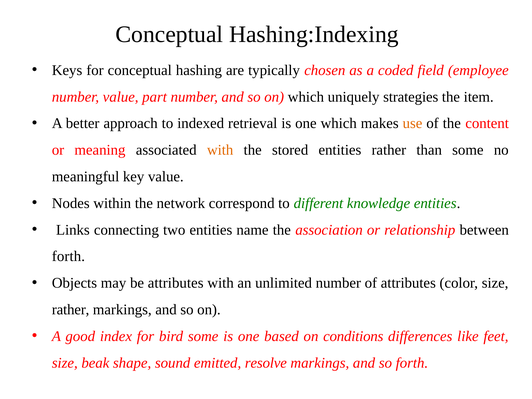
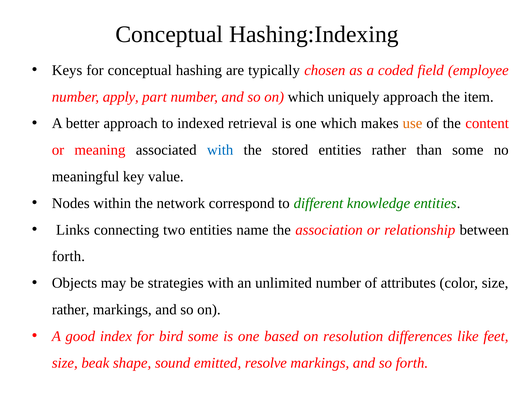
number value: value -> apply
uniquely strategies: strategies -> approach
with at (220, 150) colour: orange -> blue
be attributes: attributes -> strategies
conditions: conditions -> resolution
